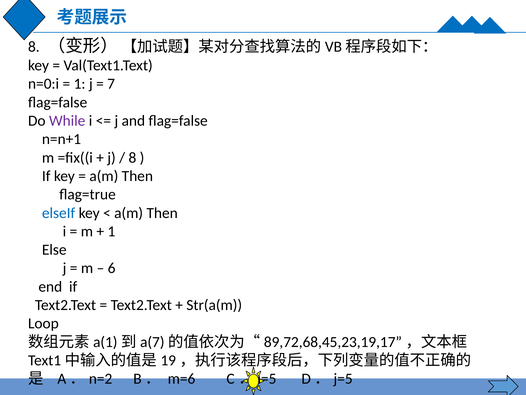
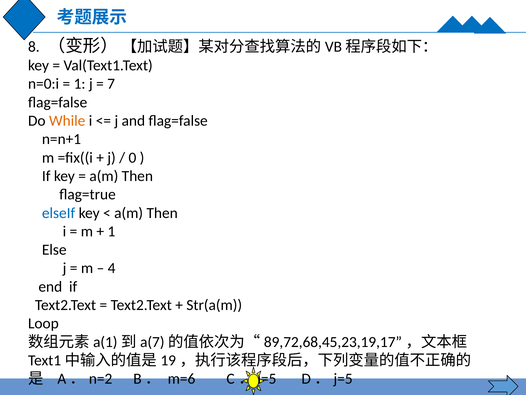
While colour: purple -> orange
8 at (132, 157): 8 -> 0
6: 6 -> 4
